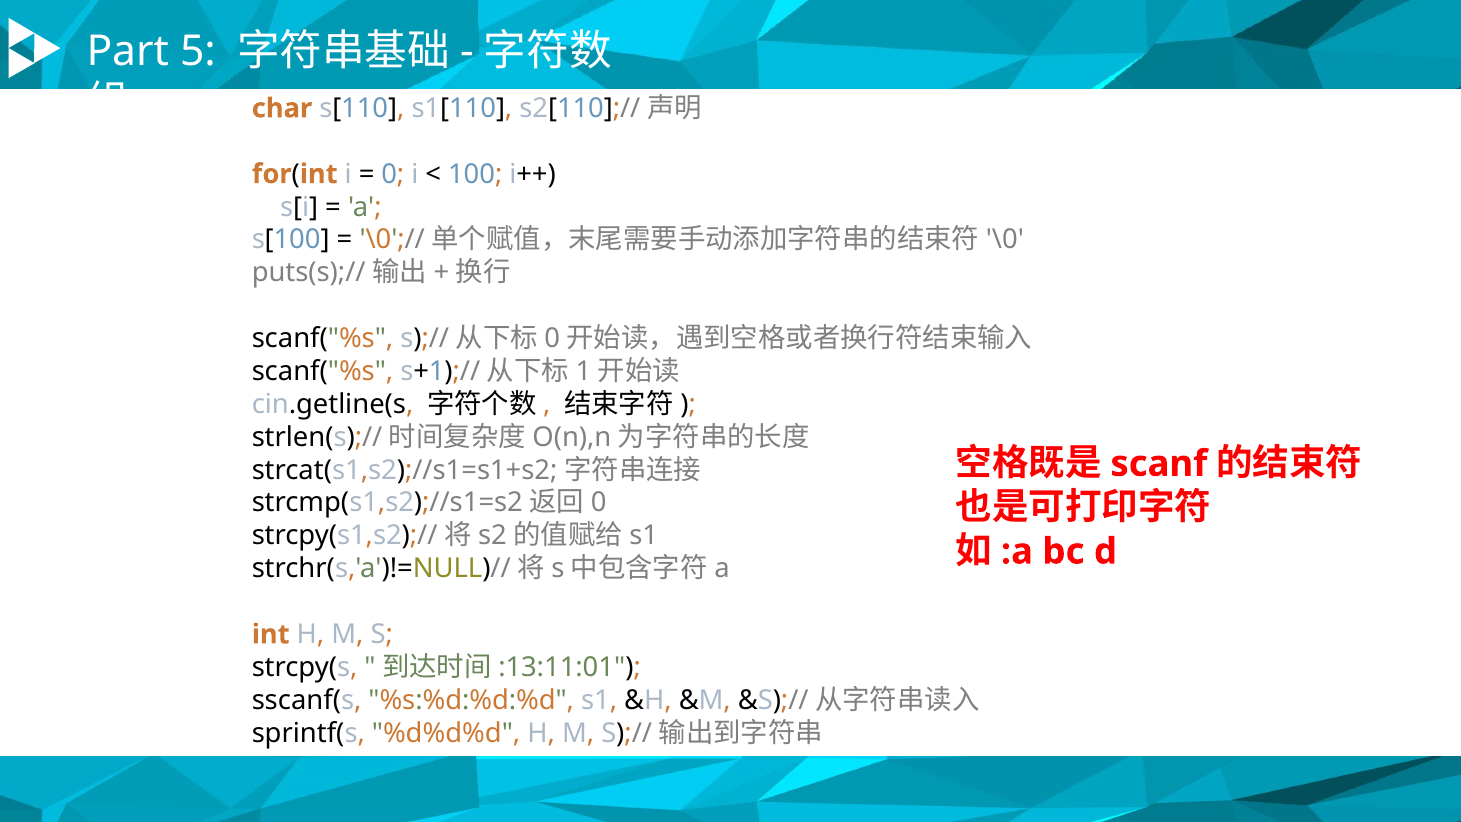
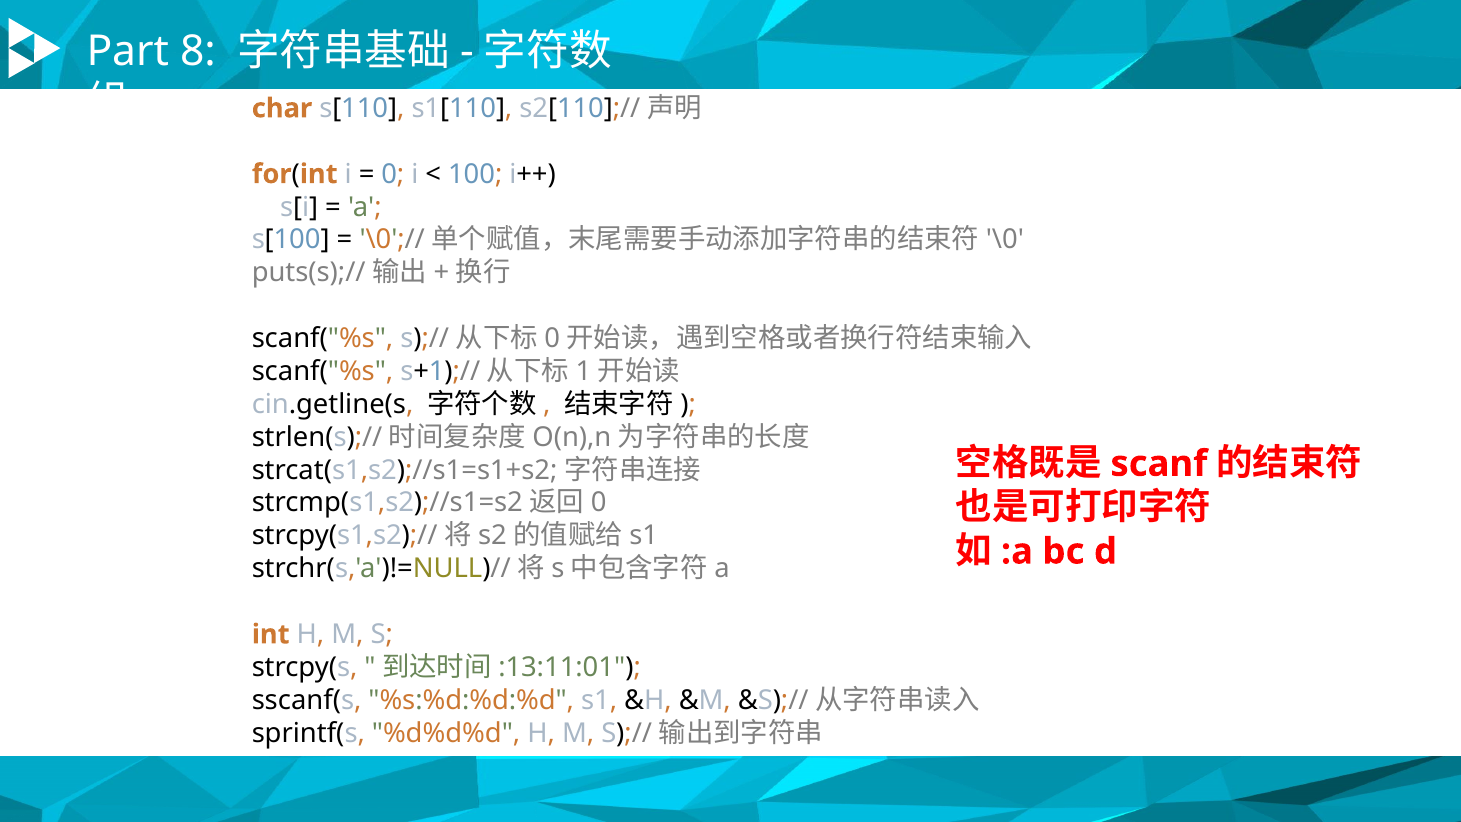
5: 5 -> 8
